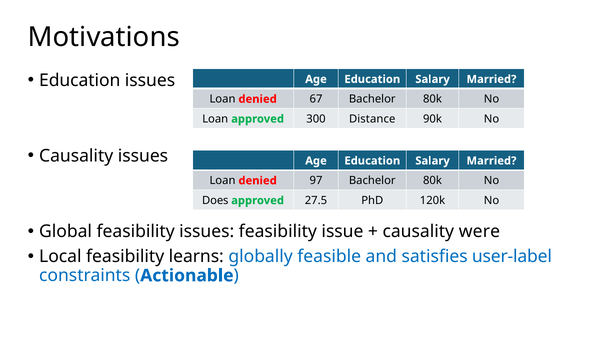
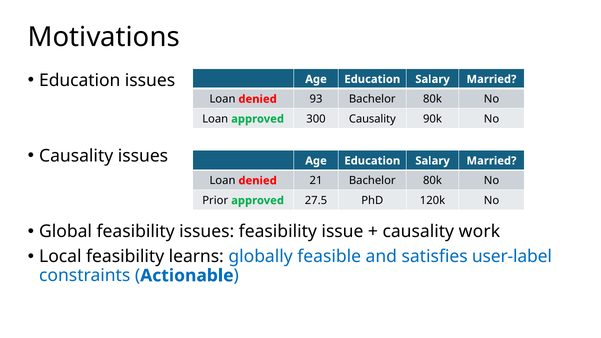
67: 67 -> 93
300 Distance: Distance -> Causality
97: 97 -> 21
Does: Does -> Prior
were: were -> work
